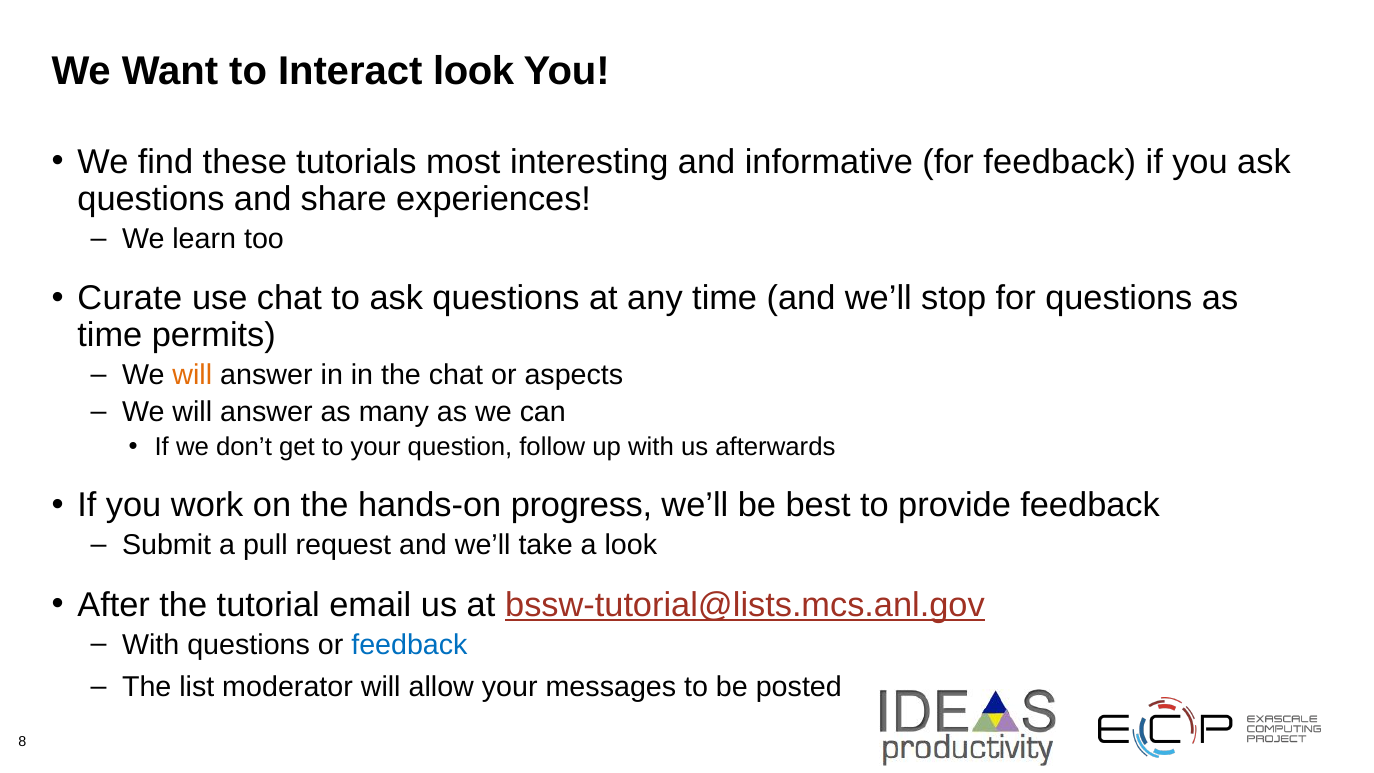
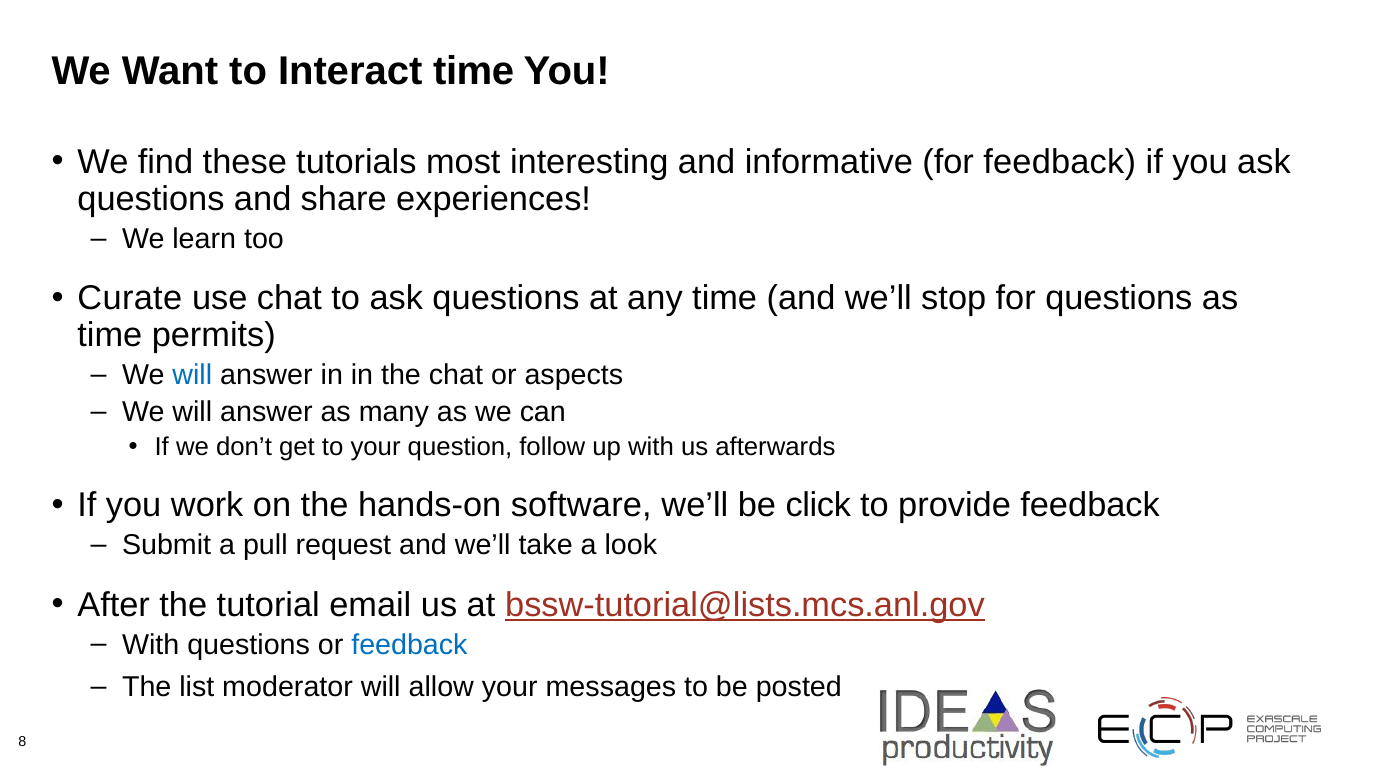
Interact look: look -> time
will at (192, 375) colour: orange -> blue
progress: progress -> software
best: best -> click
